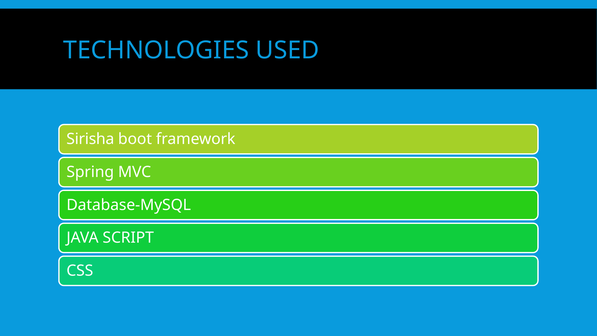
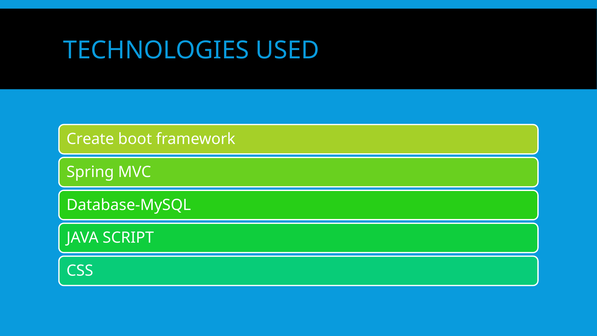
Sirisha: Sirisha -> Create
